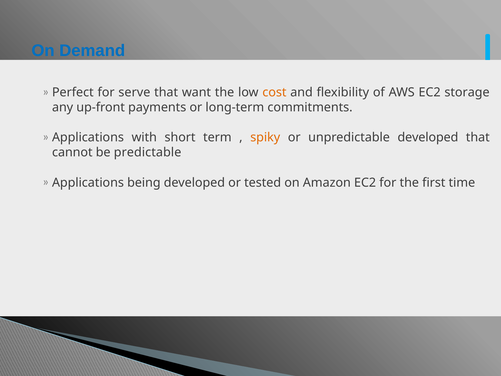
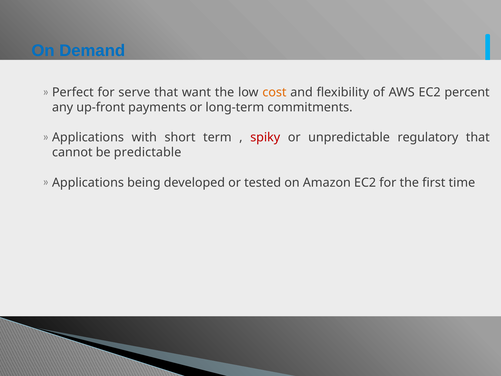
storage: storage -> percent
spiky colour: orange -> red
unpredictable developed: developed -> regulatory
